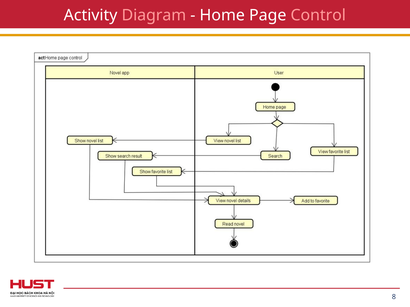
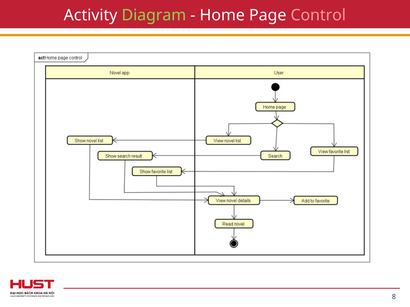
Diagram colour: pink -> light green
